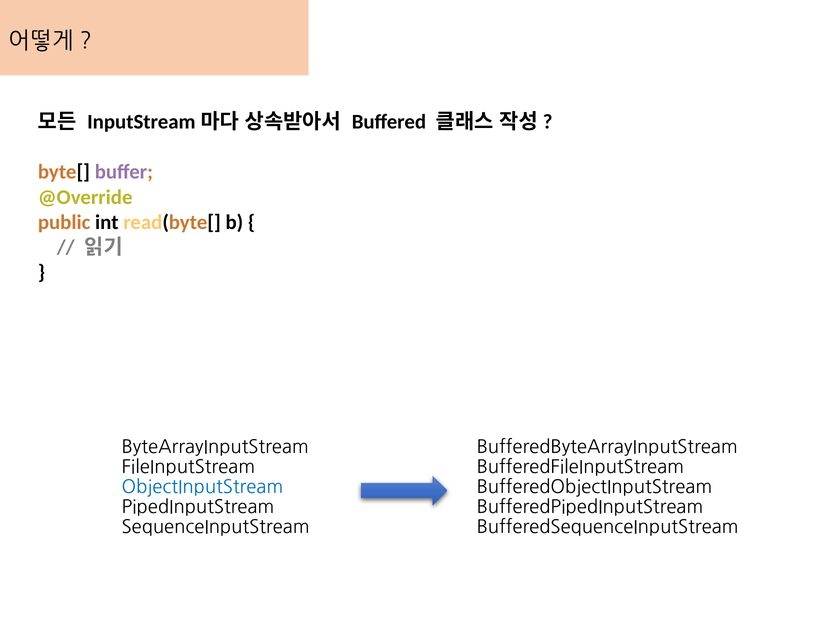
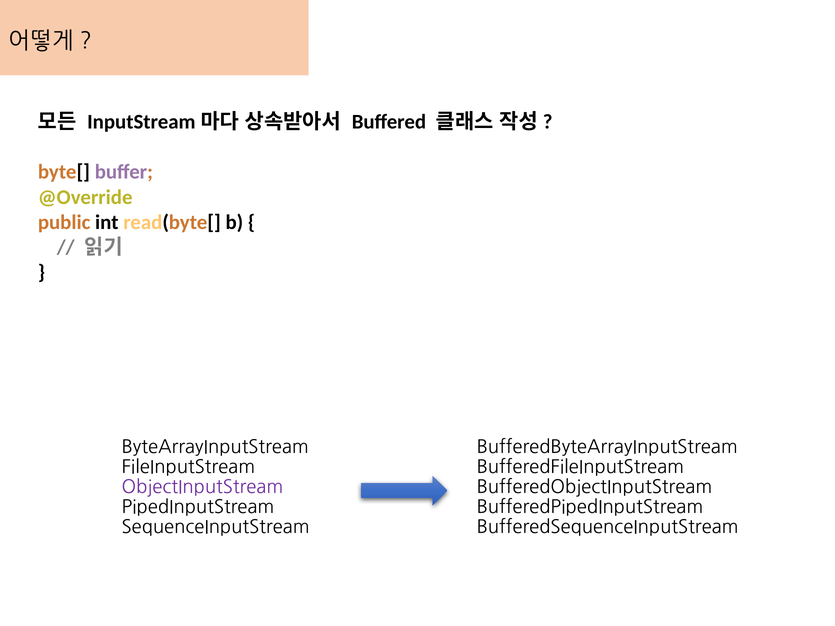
ObjectInputStream colour: blue -> purple
